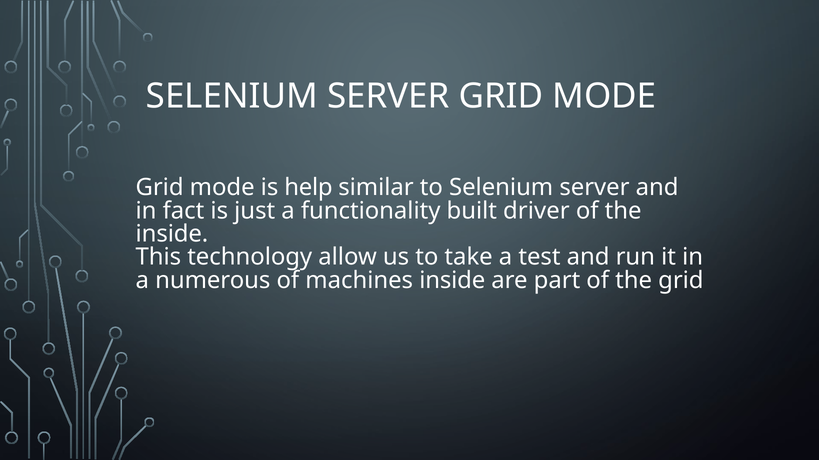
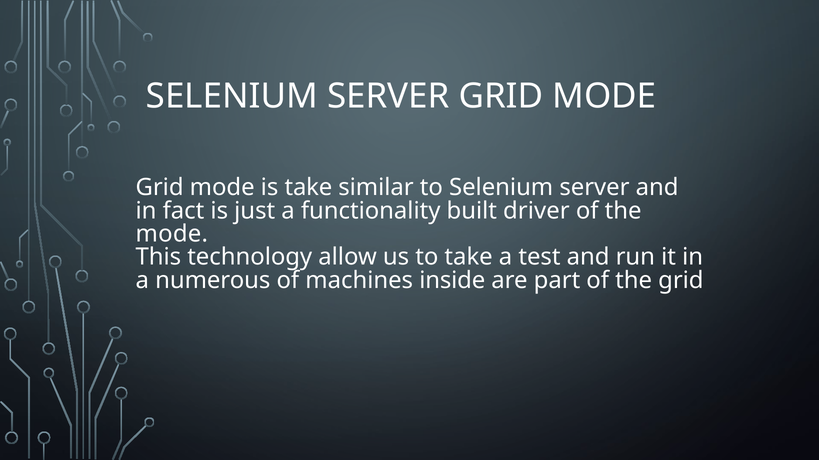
is help: help -> take
inside at (172, 234): inside -> mode
